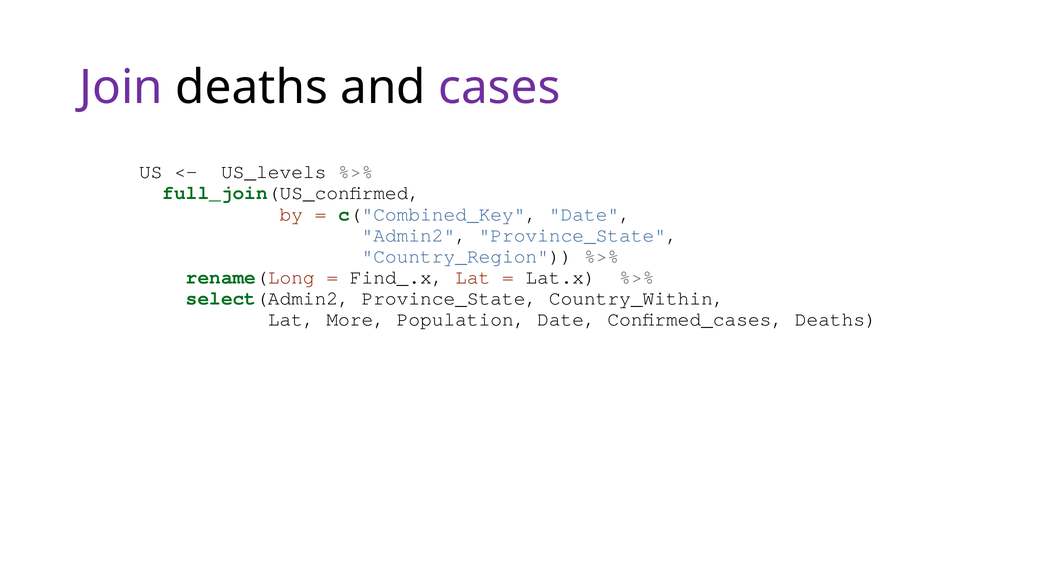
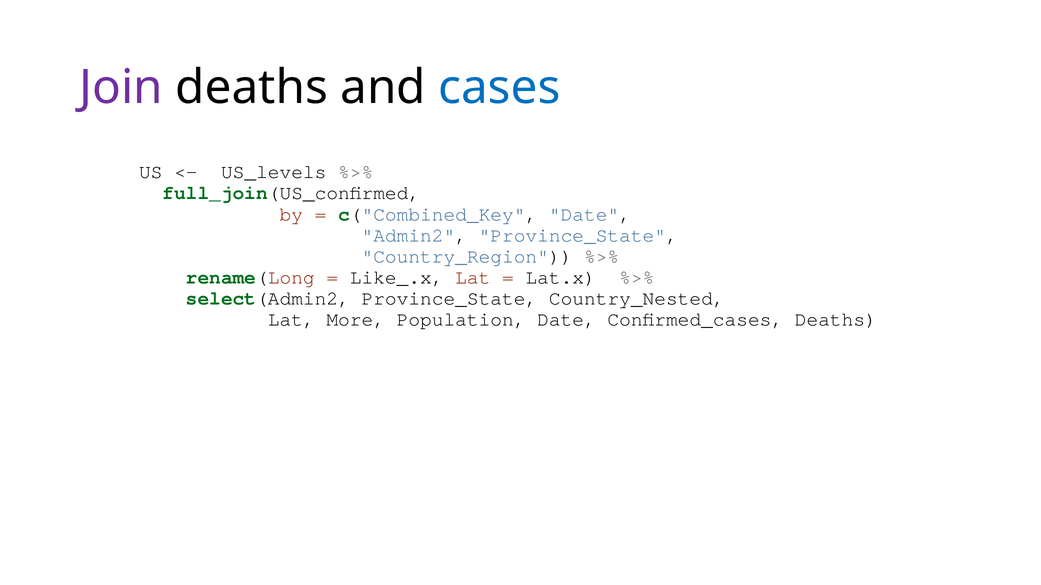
cases colour: purple -> blue
Find_.x: Find_.x -> Like_.x
Country_Within: Country_Within -> Country_Nested
